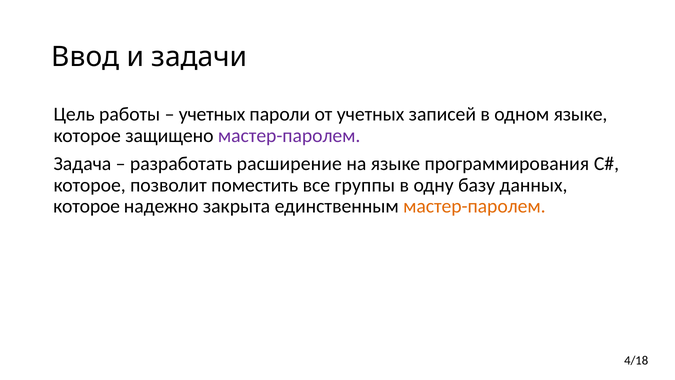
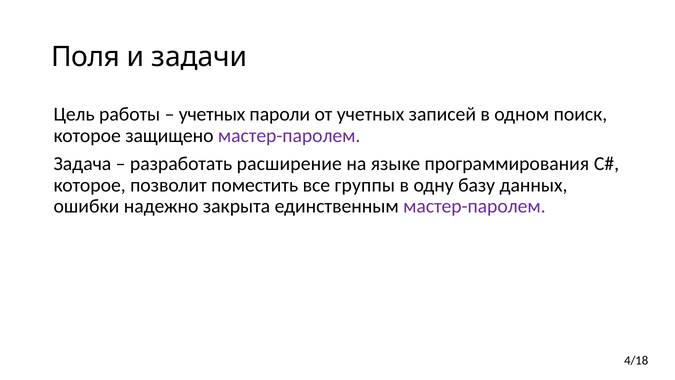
Ввод: Ввод -> Поля
одном языке: языке -> поиск
которое at (87, 206): которое -> ошибки
мастер-паролем at (474, 206) colour: orange -> purple
